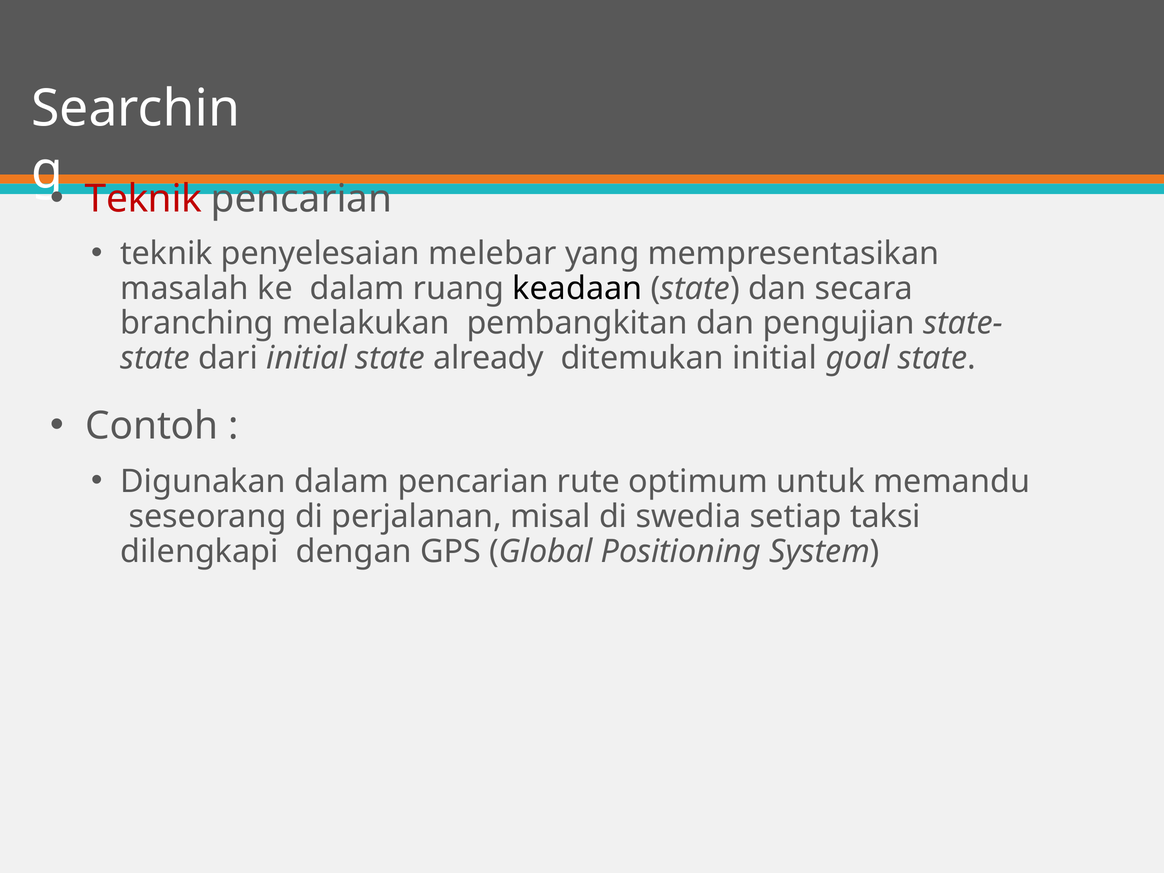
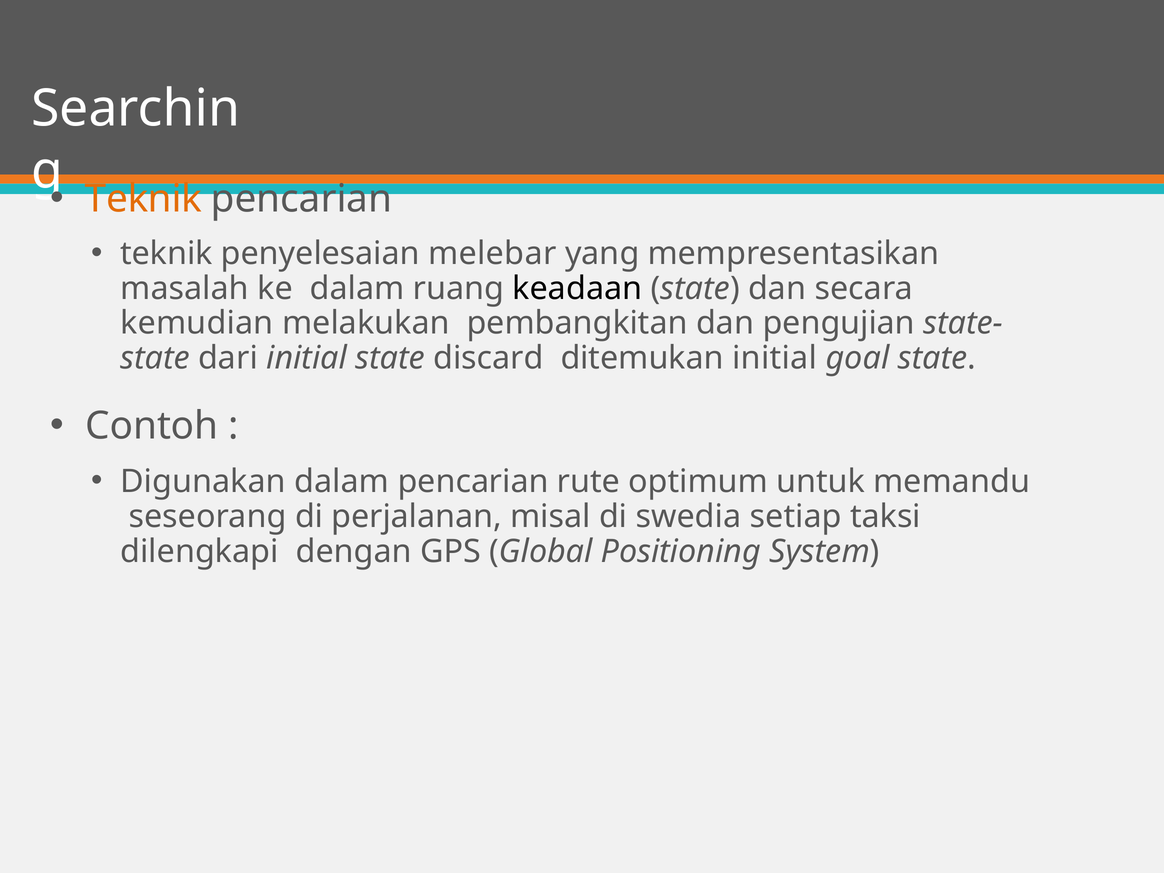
Teknik at (143, 199) colour: red -> orange
branching: branching -> kemudian
already: already -> discard
